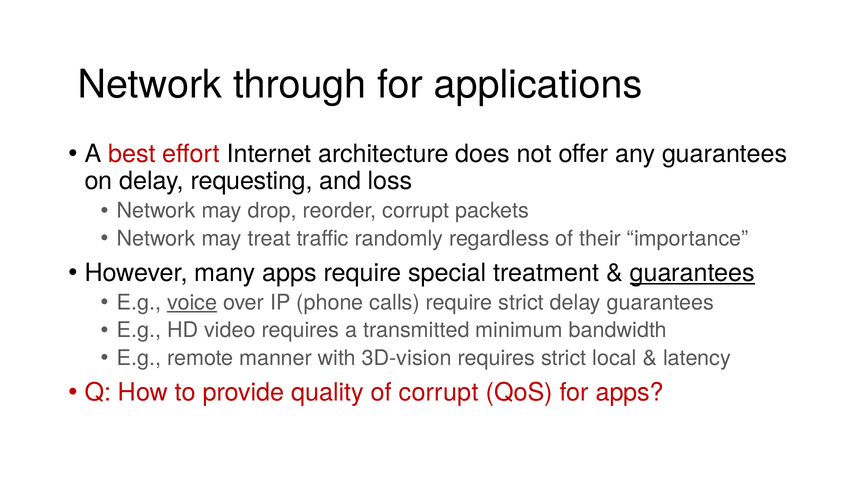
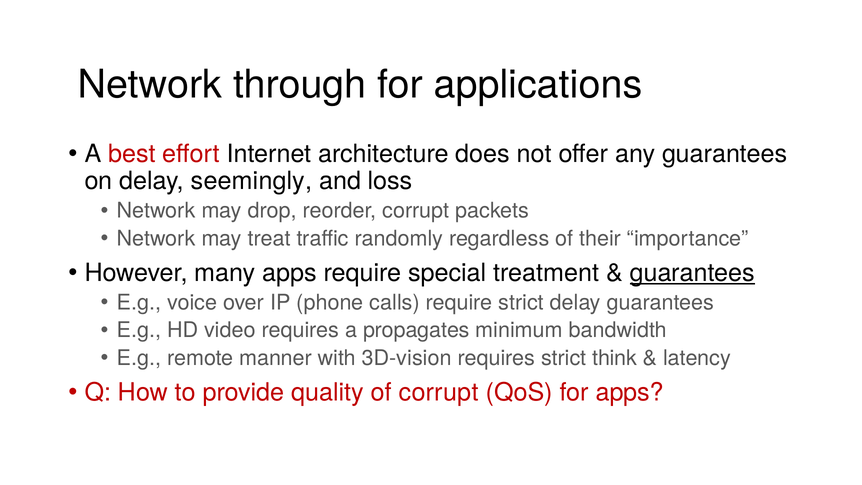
requesting: requesting -> seemingly
voice underline: present -> none
transmitted: transmitted -> propagates
local: local -> think
